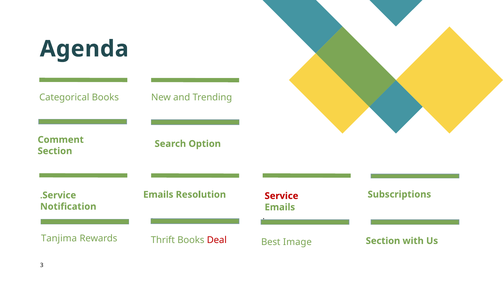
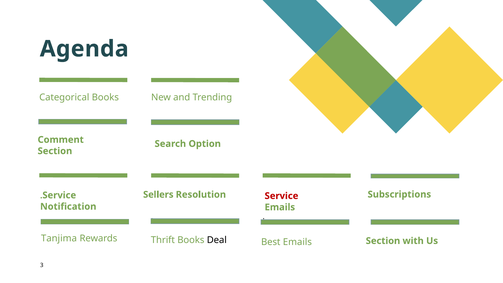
Emails at (158, 195): Emails -> Sellers
Deal colour: red -> black
Best Image: Image -> Emails
